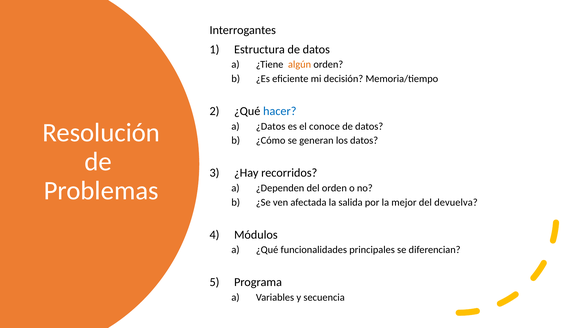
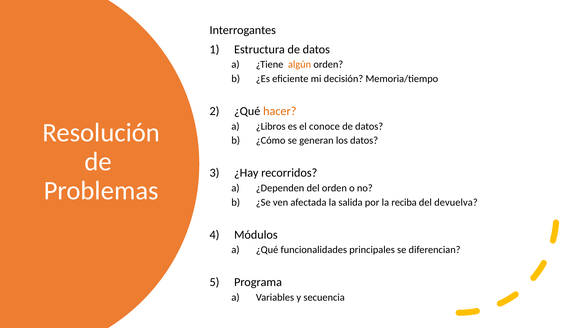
hacer colour: blue -> orange
¿Datos: ¿Datos -> ¿Libros
mejor: mejor -> reciba
